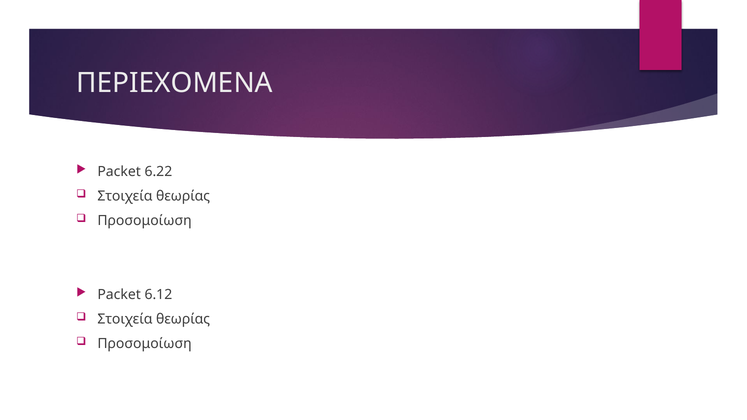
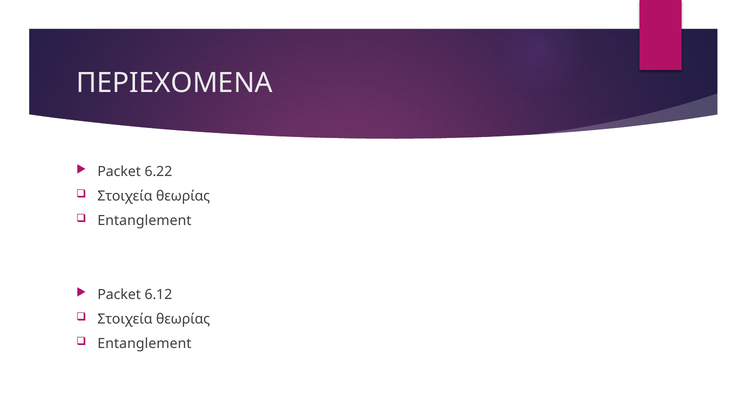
Προσομοίωση at (145, 221): Προσομοίωση -> Entanglement
Προσομοίωση at (145, 344): Προσομοίωση -> Entanglement
